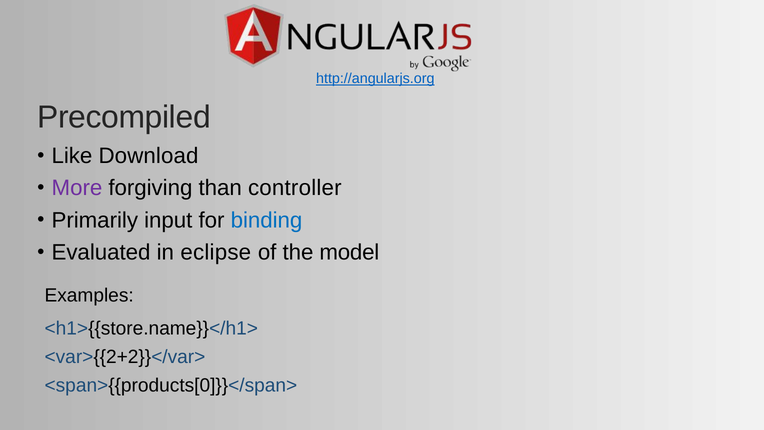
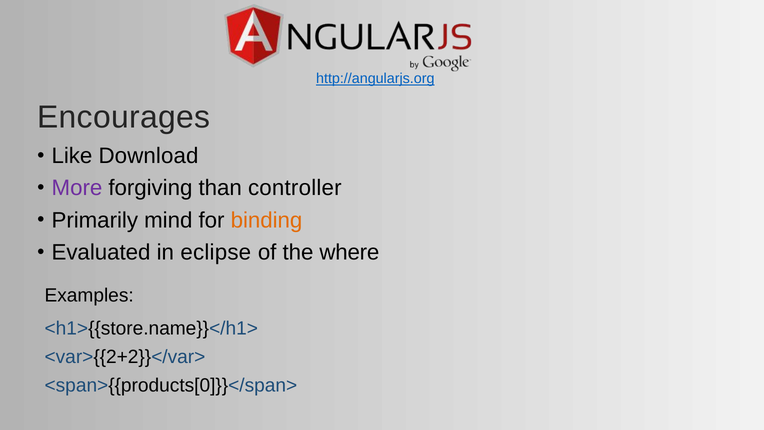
Precompiled: Precompiled -> Encourages
input: input -> mind
binding colour: blue -> orange
model: model -> where
